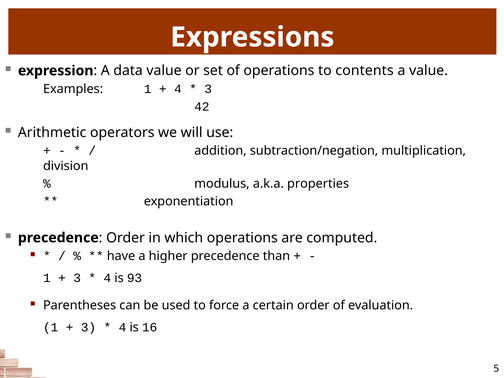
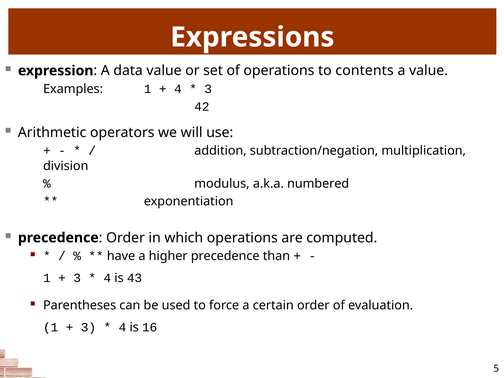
properties: properties -> numbered
93: 93 -> 43
